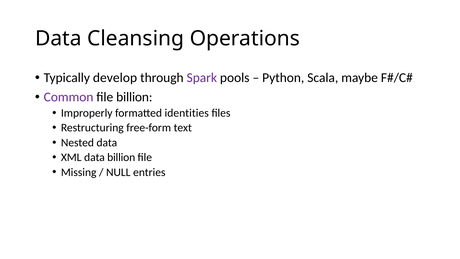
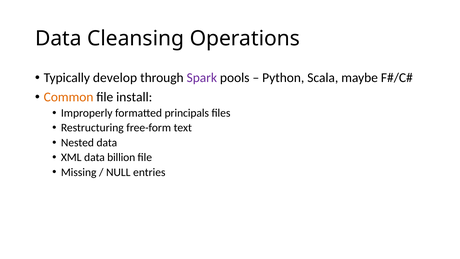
Common colour: purple -> orange
file billion: billion -> install
identities: identities -> principals
